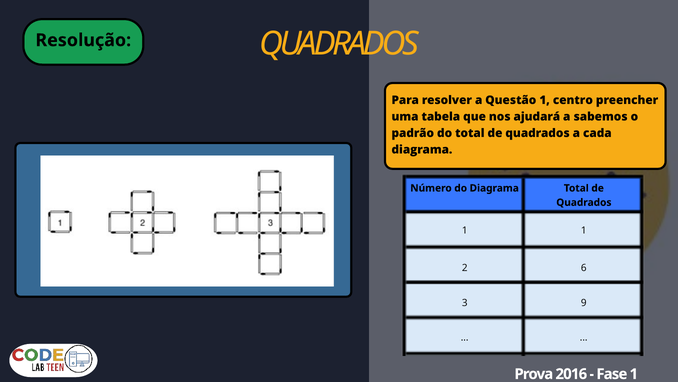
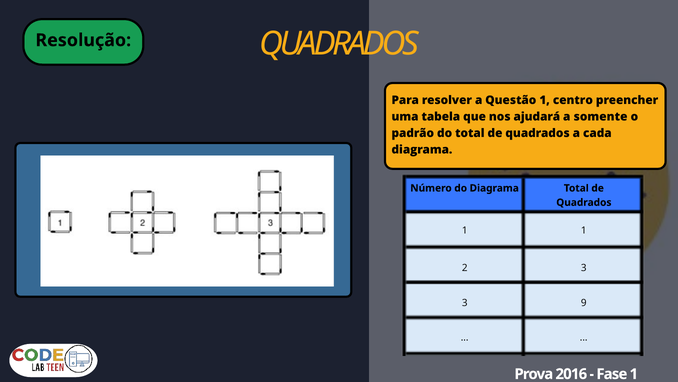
sabemos: sabemos -> somente
2 6: 6 -> 3
